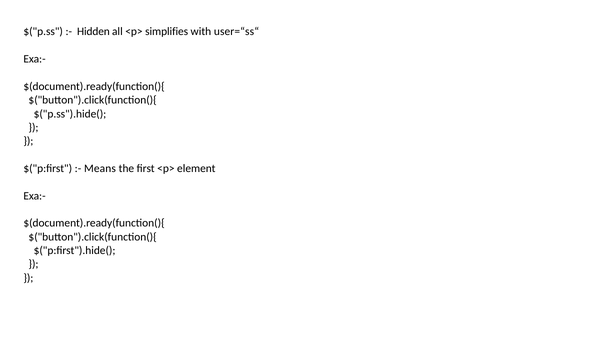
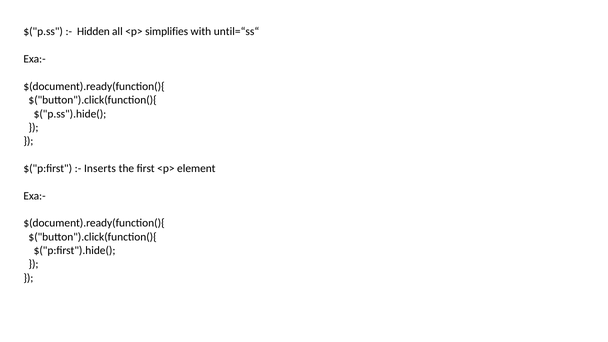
user=“ss“: user=“ss“ -> until=“ss“
Means: Means -> Inserts
